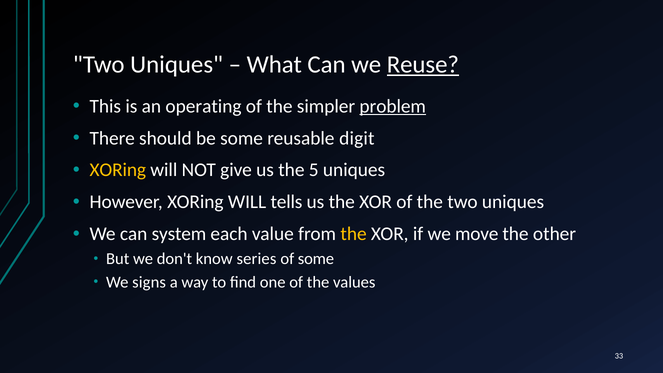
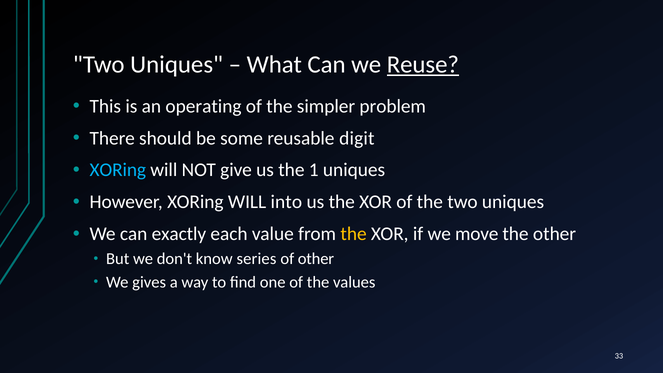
problem underline: present -> none
XORing at (118, 170) colour: yellow -> light blue
5: 5 -> 1
tells: tells -> into
system: system -> exactly
of some: some -> other
signs: signs -> gives
